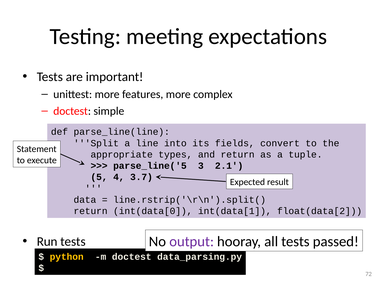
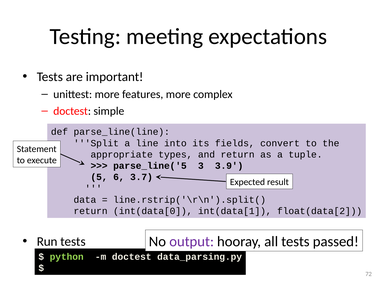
2.1: 2.1 -> 3.9
4: 4 -> 6
python colour: yellow -> light green
